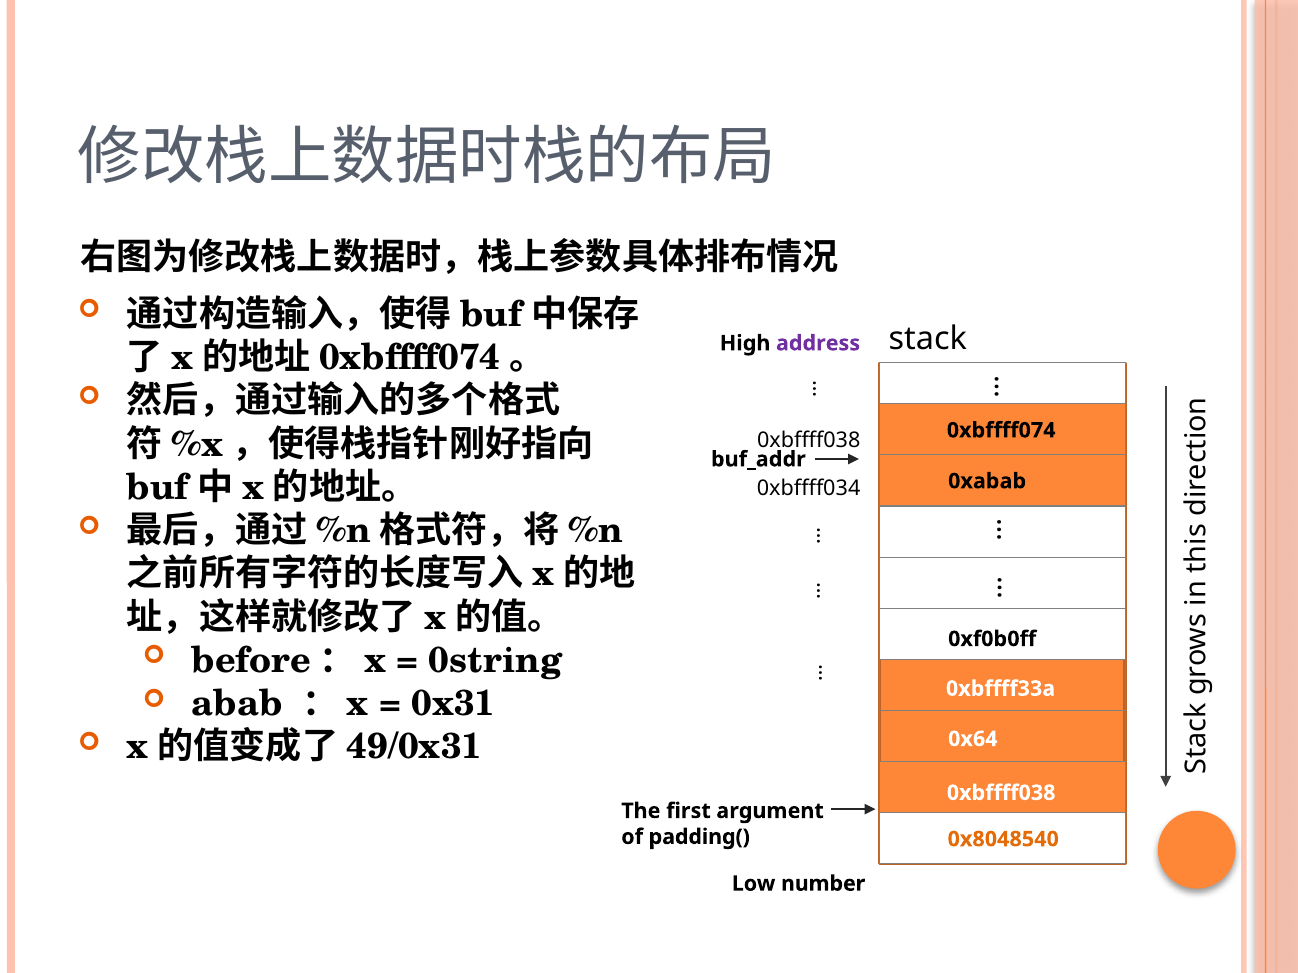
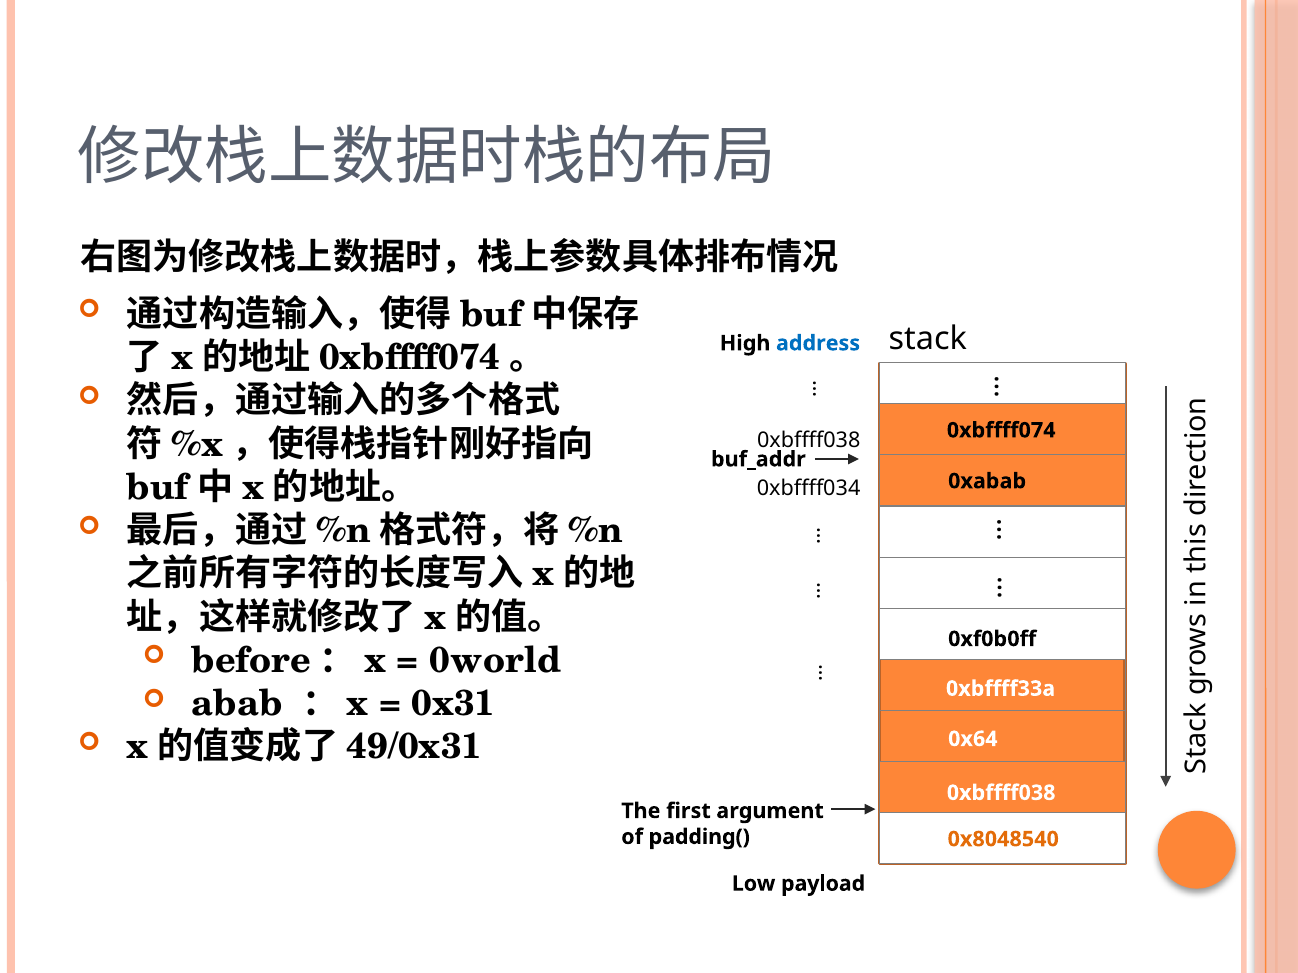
address colour: purple -> blue
0string: 0string -> 0world
number: number -> payload
